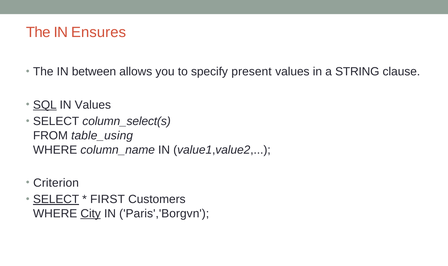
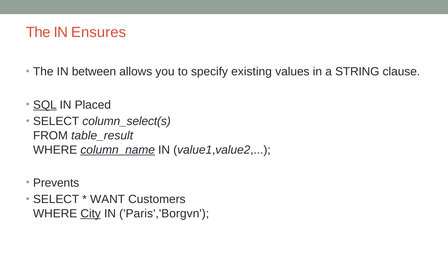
present: present -> existing
IN Values: Values -> Placed
table_using: table_using -> table_result
column_name underline: none -> present
Criterion: Criterion -> Prevents
SELECT at (56, 200) underline: present -> none
FIRST: FIRST -> WANT
